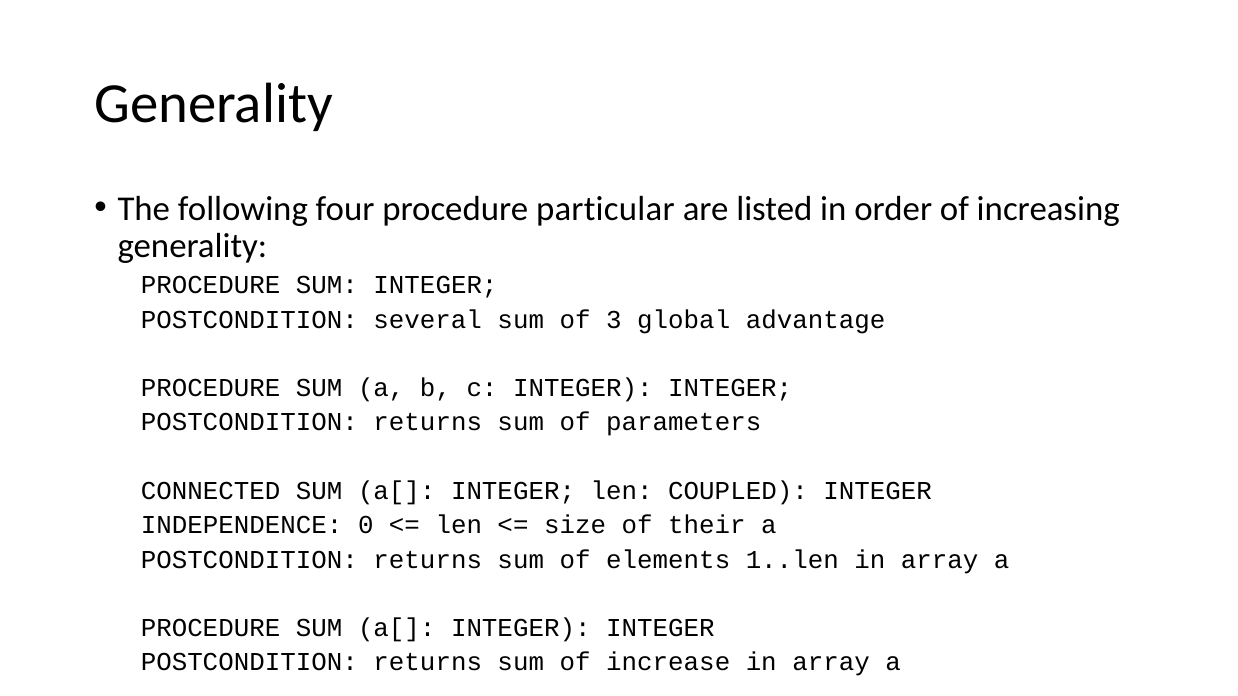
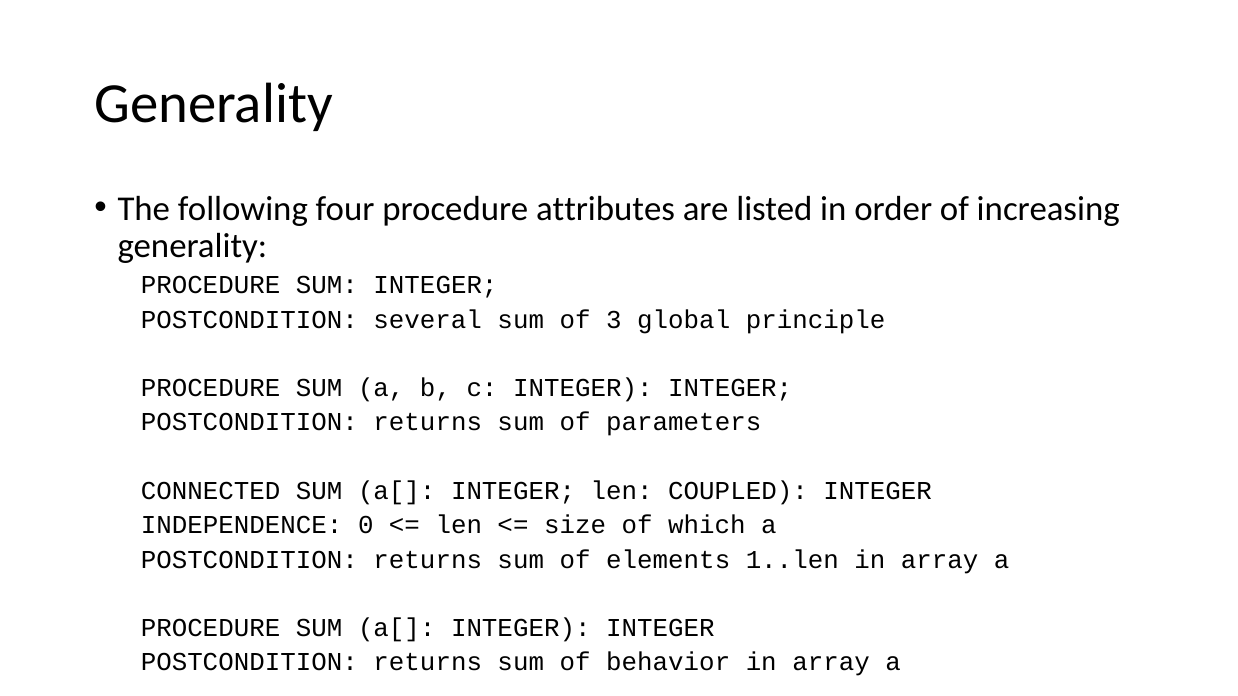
particular: particular -> attributes
advantage: advantage -> principle
their: their -> which
increase: increase -> behavior
